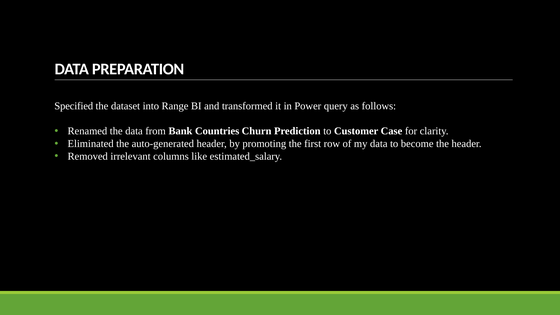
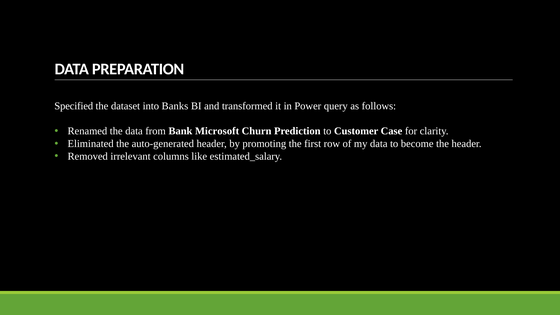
Range: Range -> Banks
Countries: Countries -> Microsoft
